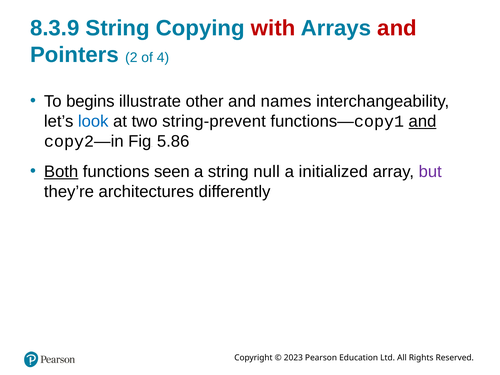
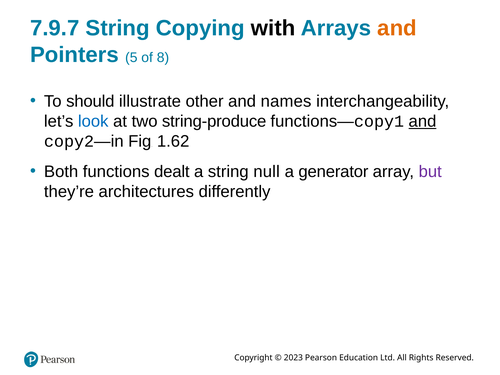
8.3.9: 8.3.9 -> 7.9.7
with colour: red -> black
and at (397, 28) colour: red -> orange
2: 2 -> 5
4: 4 -> 8
begins: begins -> should
string-prevent: string-prevent -> string-produce
5.86: 5.86 -> 1.62
Both underline: present -> none
seen: seen -> dealt
initialized: initialized -> generator
